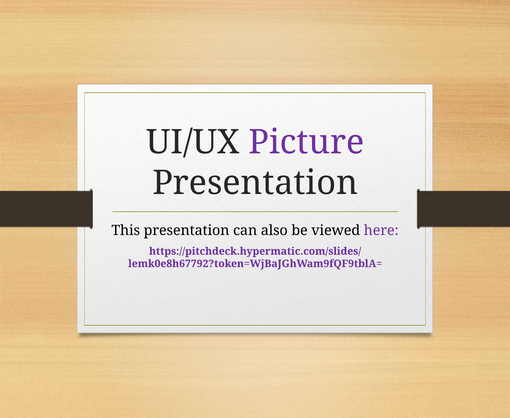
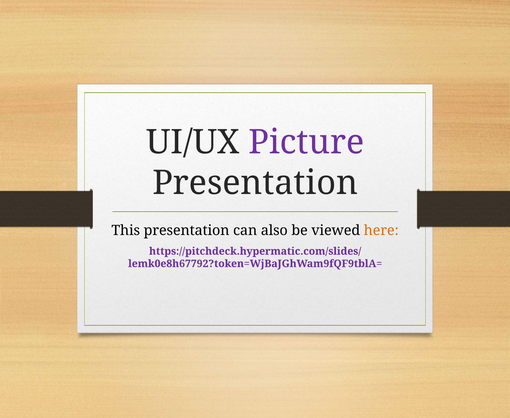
here colour: purple -> orange
